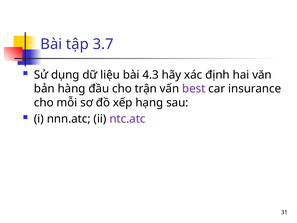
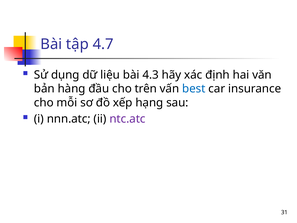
3.7: 3.7 -> 4.7
trận: trận -> trên
best colour: purple -> blue
